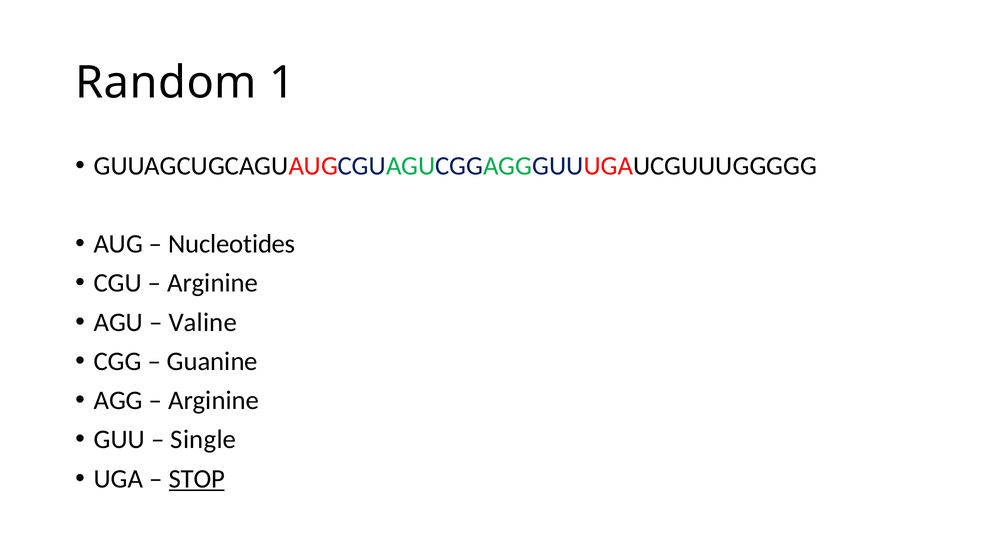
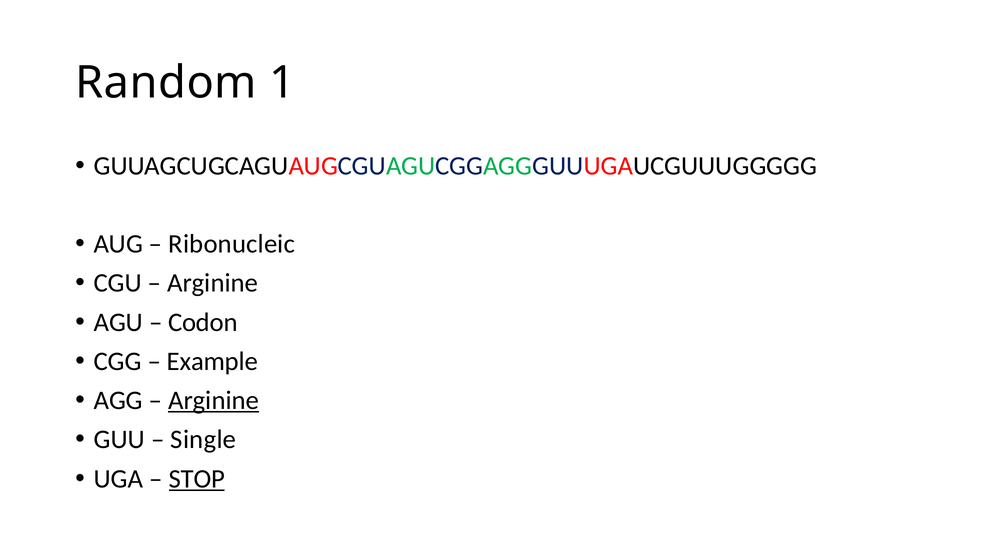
Nucleotides: Nucleotides -> Ribonucleic
Valine: Valine -> Codon
Guanine: Guanine -> Example
Arginine at (214, 401) underline: none -> present
